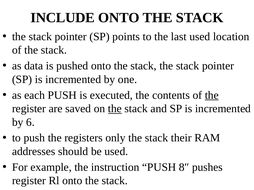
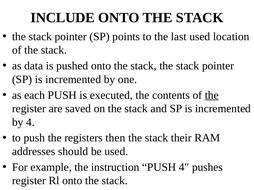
the at (115, 109) underline: present -> none
6: 6 -> 4
only: only -> then
8″: 8″ -> 4″
